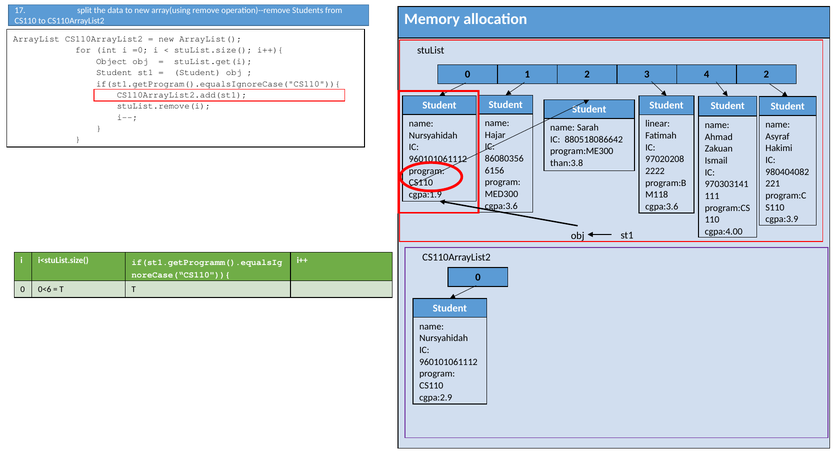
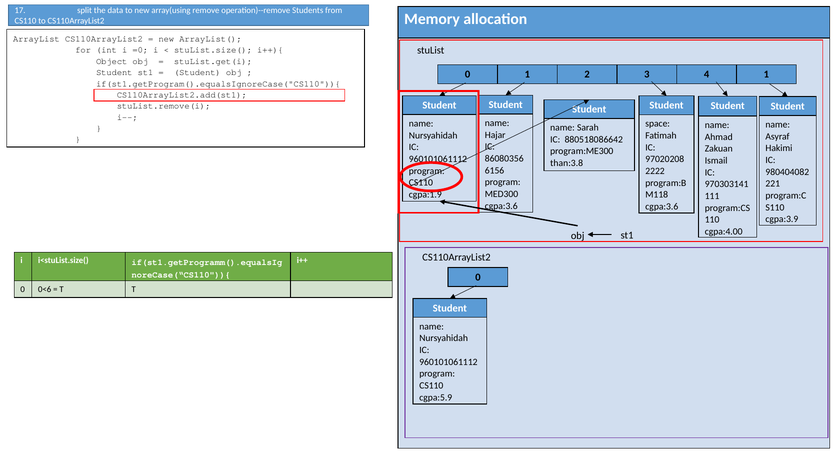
4 2: 2 -> 1
linear: linear -> space
cgpa:2.9: cgpa:2.9 -> cgpa:5.9
